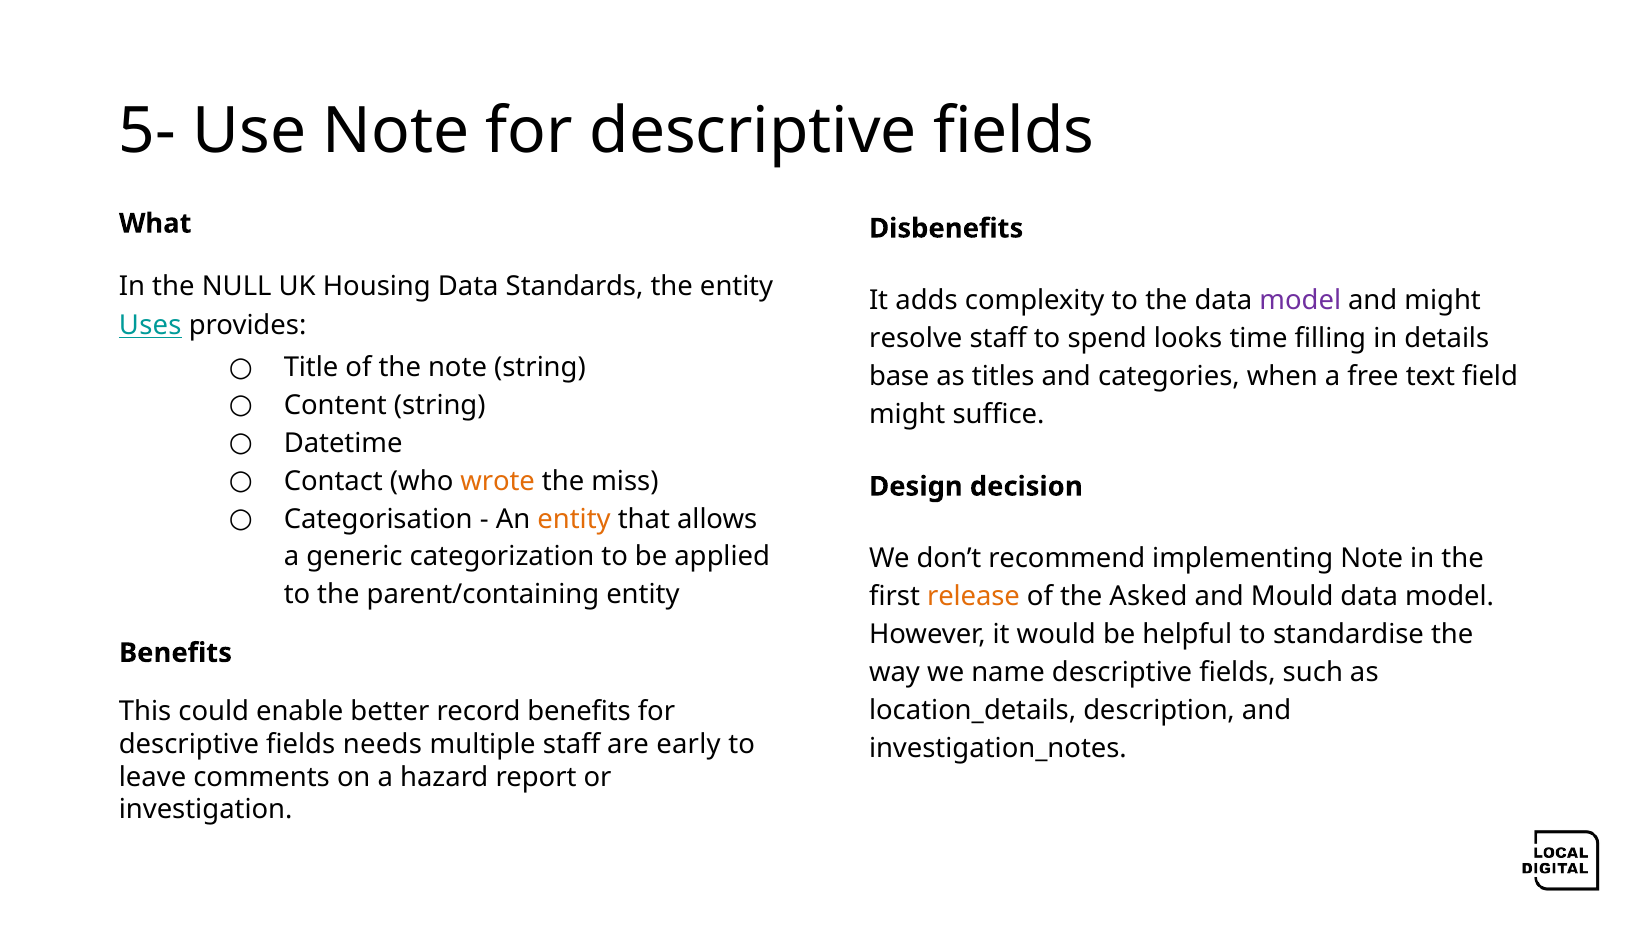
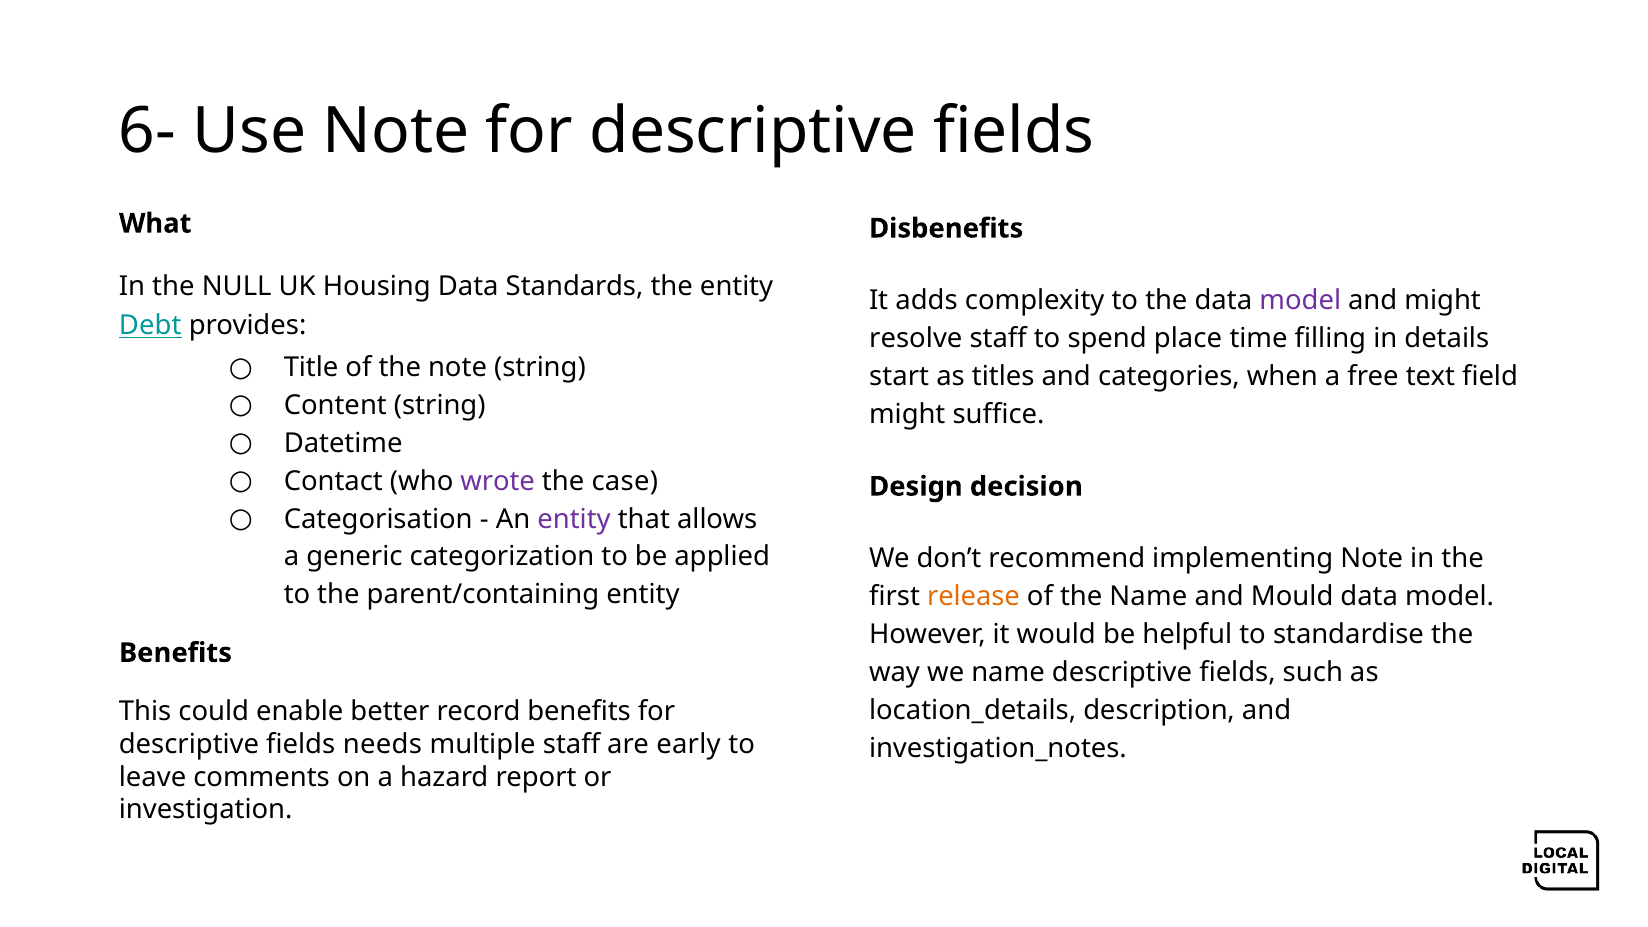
5-: 5- -> 6-
Uses: Uses -> Debt
looks: looks -> place
base: base -> start
wrote colour: orange -> purple
miss: miss -> case
entity at (574, 519) colour: orange -> purple
the Asked: Asked -> Name
